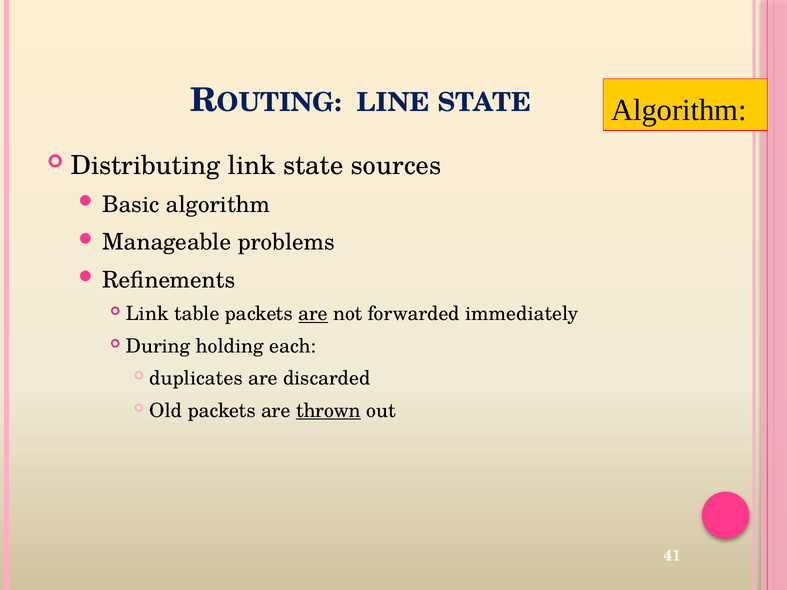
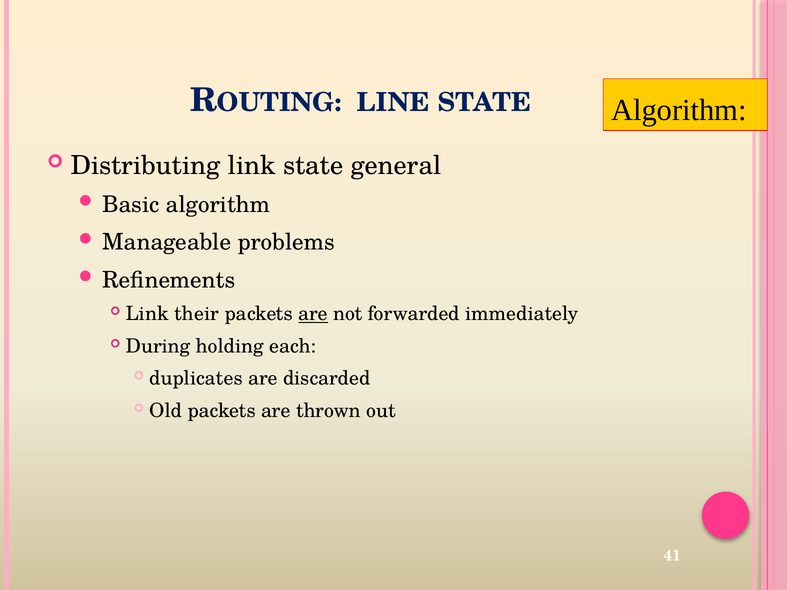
sources: sources -> general
table: table -> their
thrown underline: present -> none
